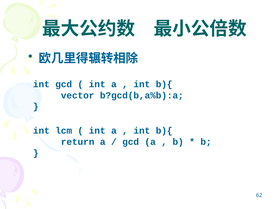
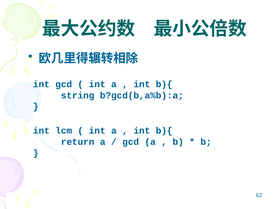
vector: vector -> string
